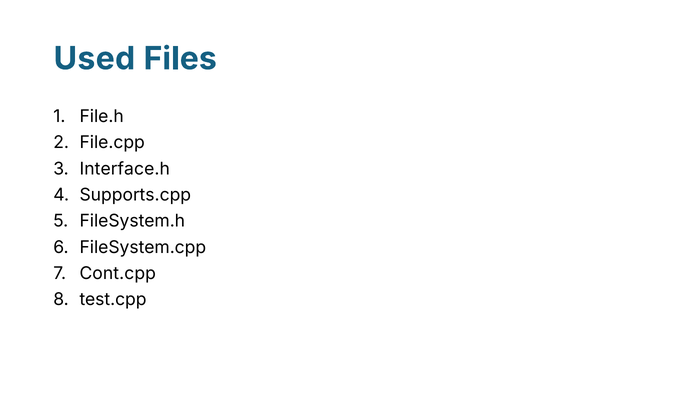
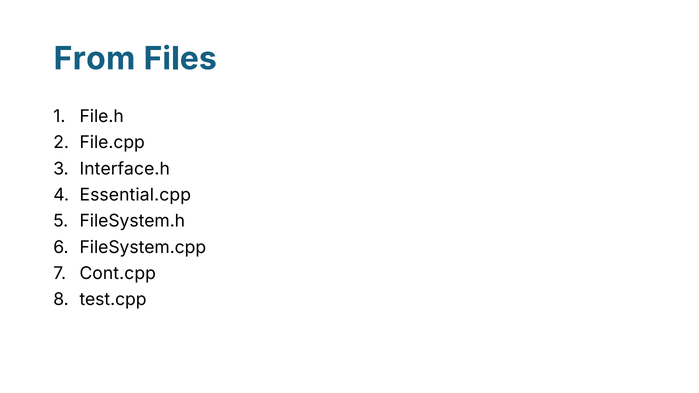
Used: Used -> From
Supports.cpp: Supports.cpp -> Essential.cpp
